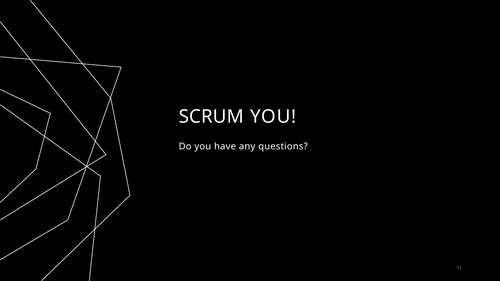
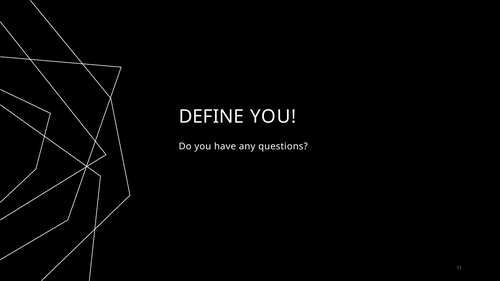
SCRUM: SCRUM -> DEFINE
